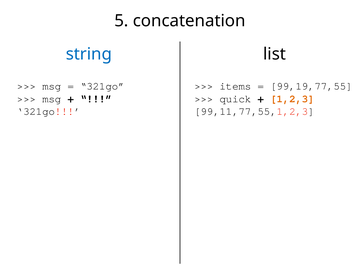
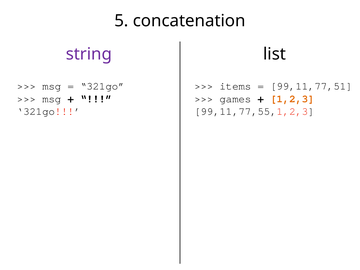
string colour: blue -> purple
99,19,77,55: 99,19,77,55 -> 99,11,77,51
quick: quick -> games
